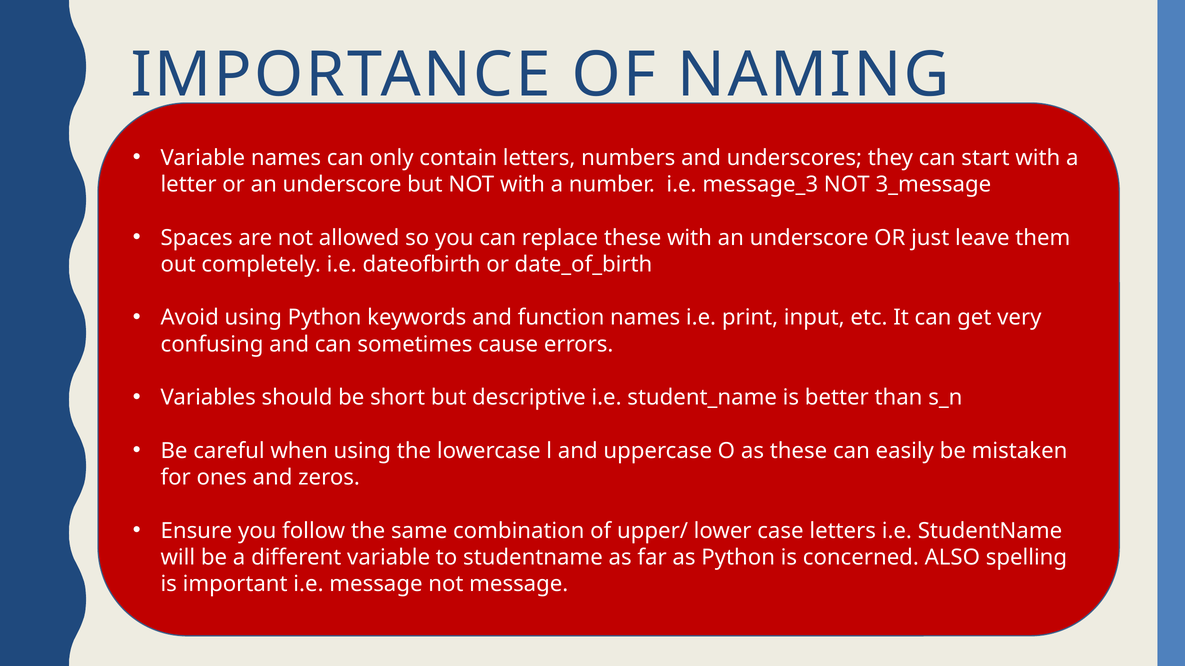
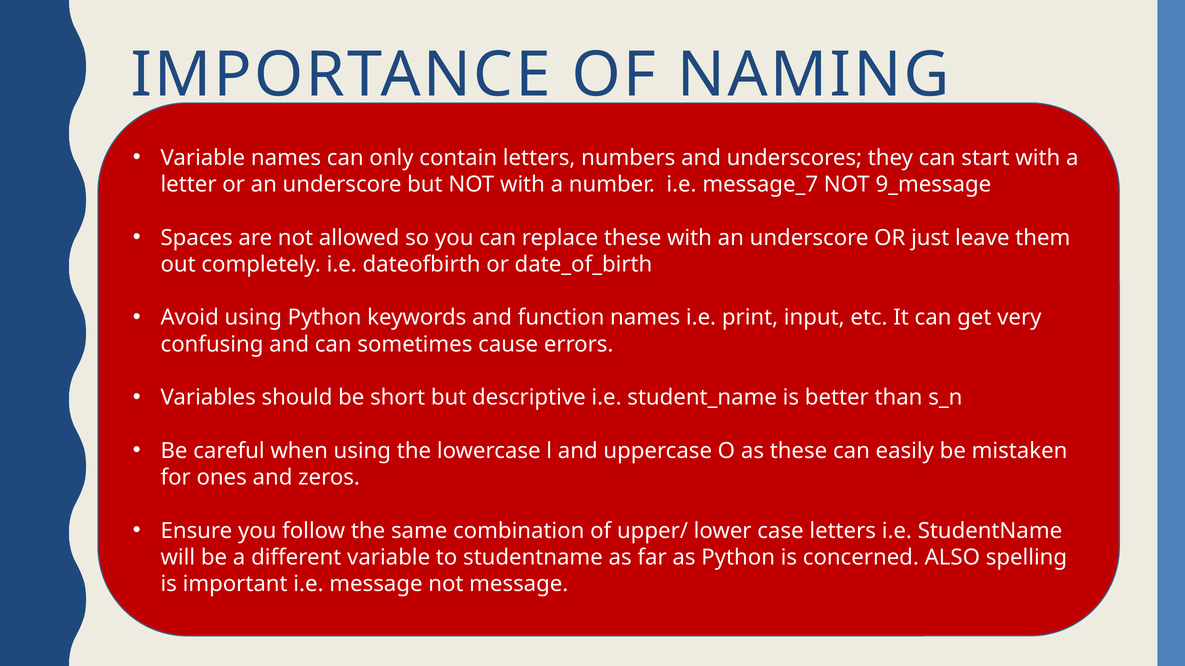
message_3: message_3 -> message_7
3_message: 3_message -> 9_message
